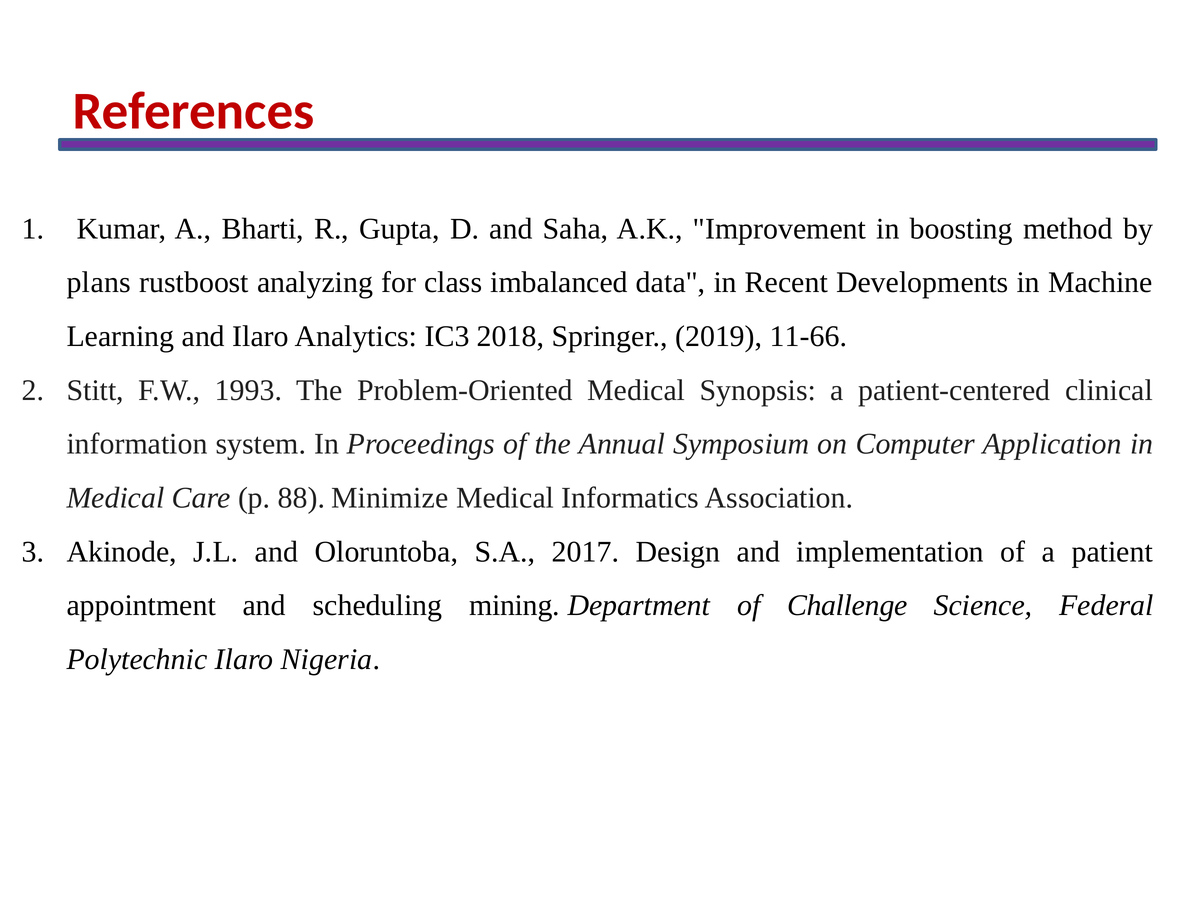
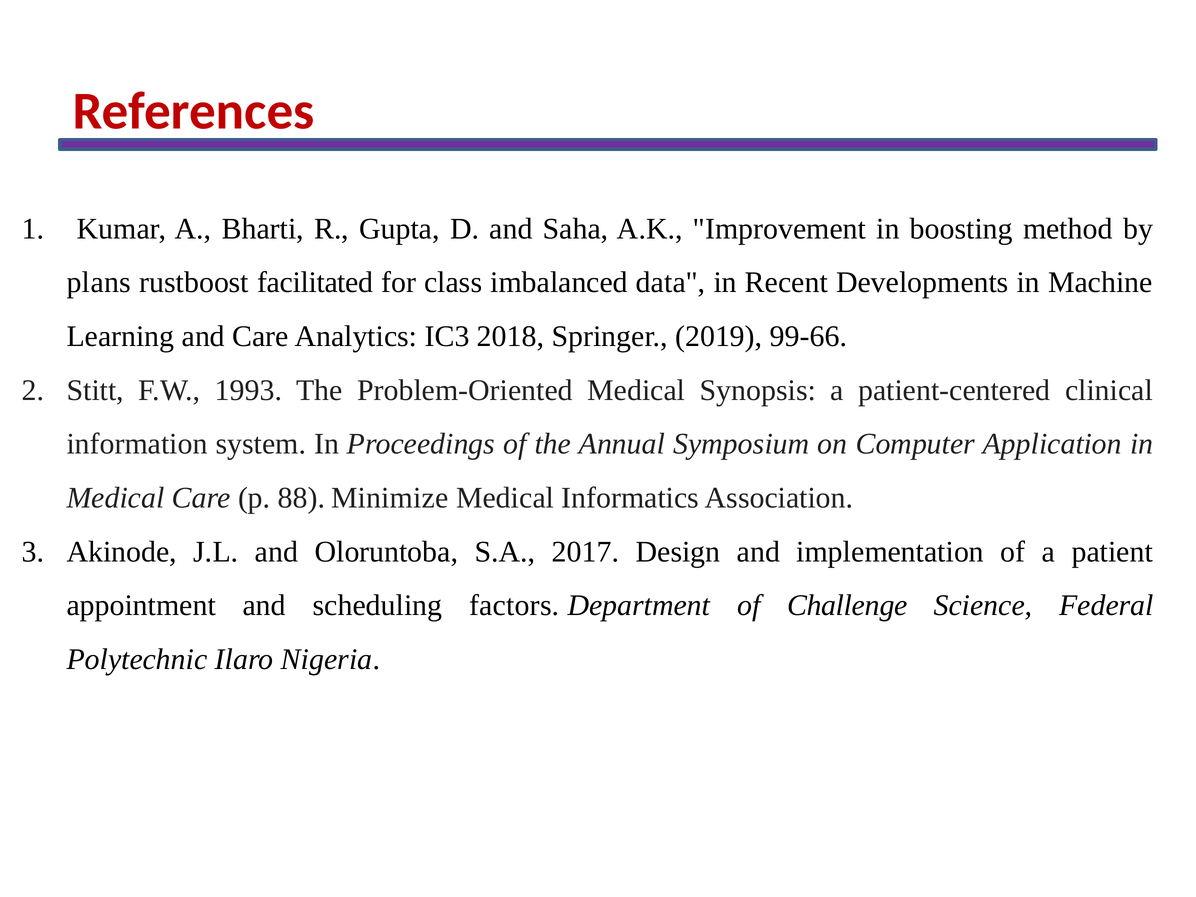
analyzing: analyzing -> facilitated
and Ilaro: Ilaro -> Care
11-66: 11-66 -> 99-66
mining: mining -> factors
